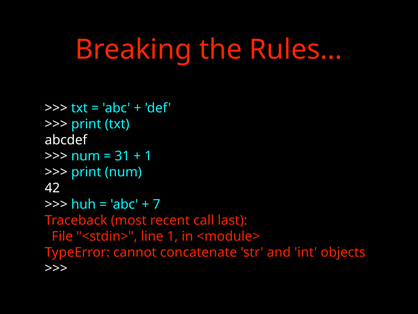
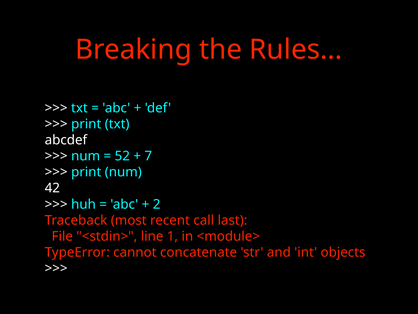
31: 31 -> 52
1 at (148, 156): 1 -> 7
7: 7 -> 2
